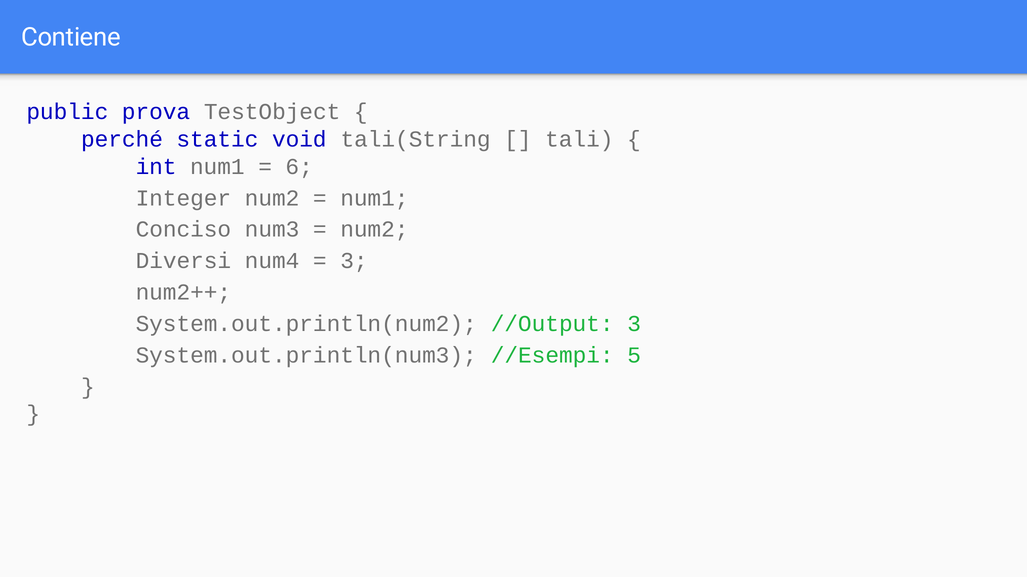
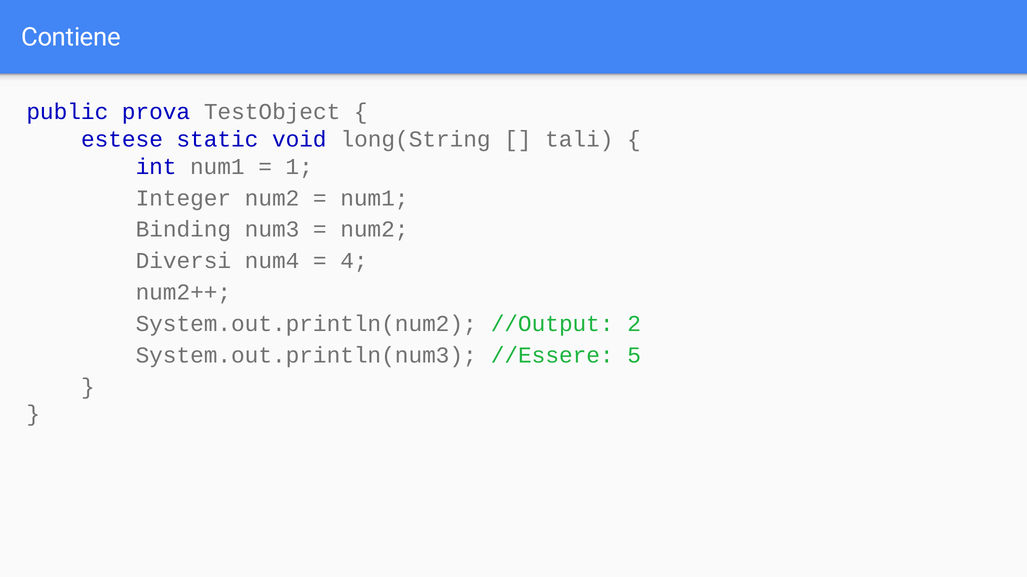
perché: perché -> estese
tali(String: tali(String -> long(String
6: 6 -> 1
Conciso: Conciso -> Binding
3 at (354, 261): 3 -> 4
//Output 3: 3 -> 2
//Esempi: //Esempi -> //Essere
